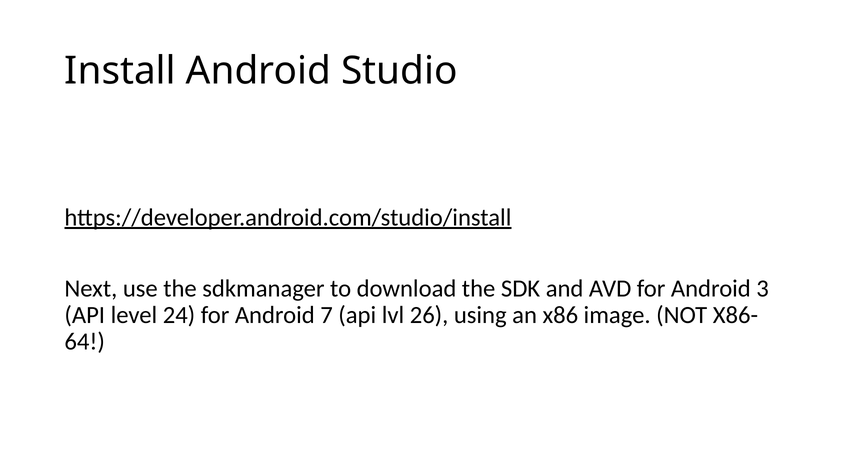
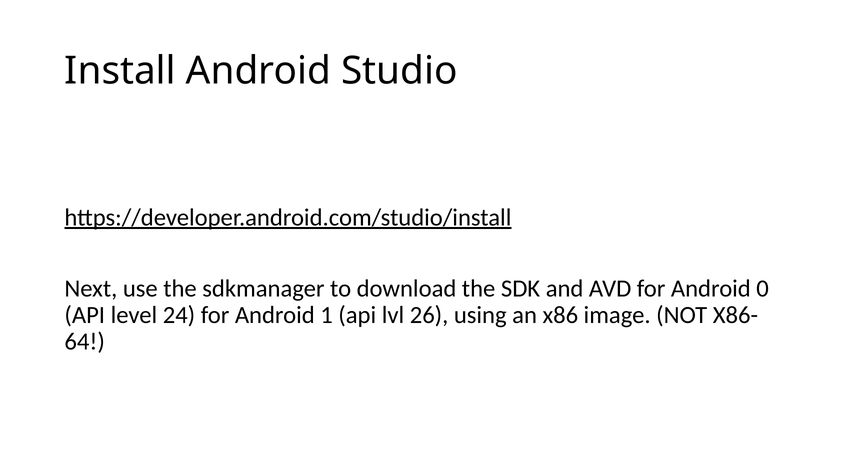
3: 3 -> 0
7: 7 -> 1
